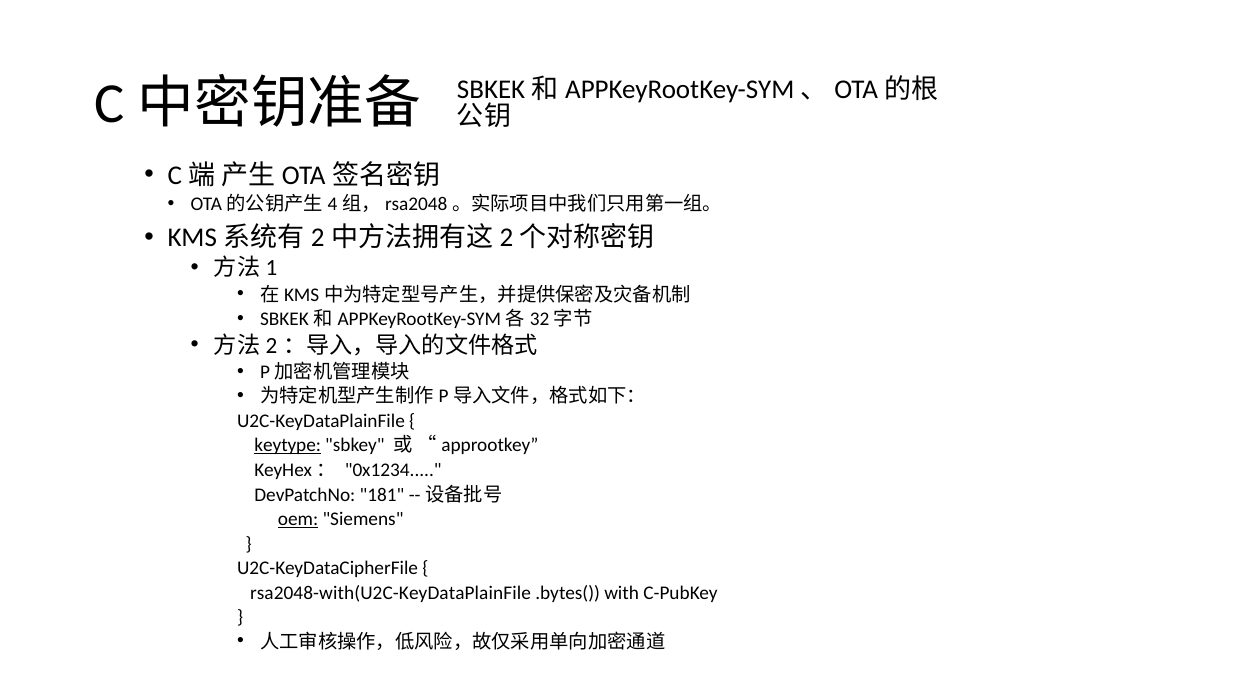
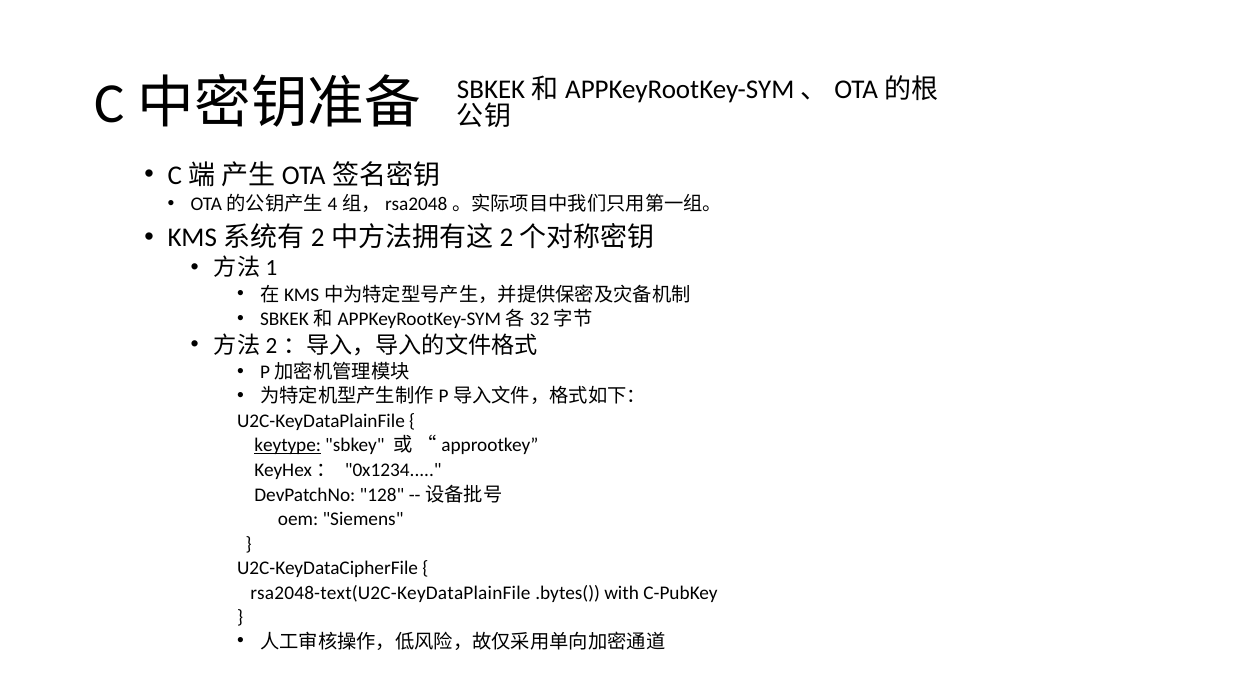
181: 181 -> 128
oem underline: present -> none
rsa2048-with(U2C-KeyDataPlainFile: rsa2048-with(U2C-KeyDataPlainFile -> rsa2048-text(U2C-KeyDataPlainFile
